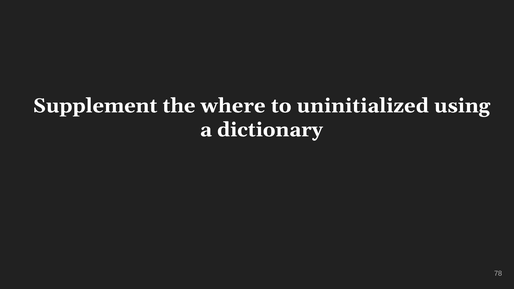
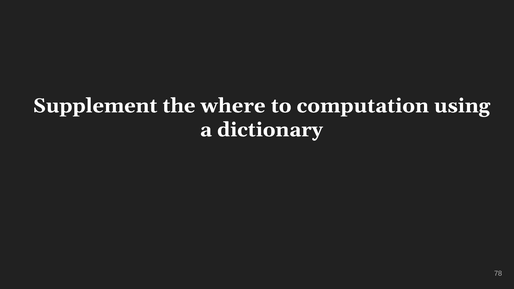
uninitialized: uninitialized -> computation
